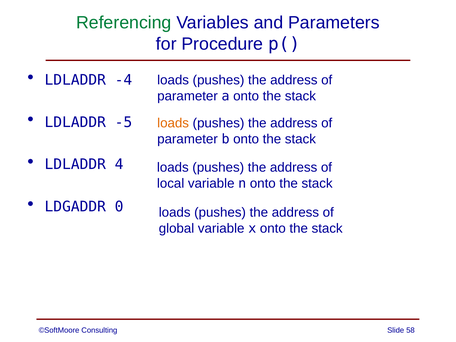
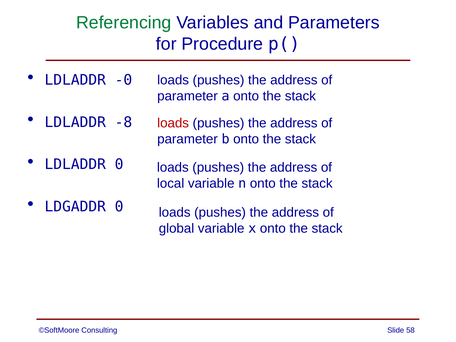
-4: -4 -> -0
-5: -5 -> -8
loads at (173, 123) colour: orange -> red
LDLADDR 4: 4 -> 0
